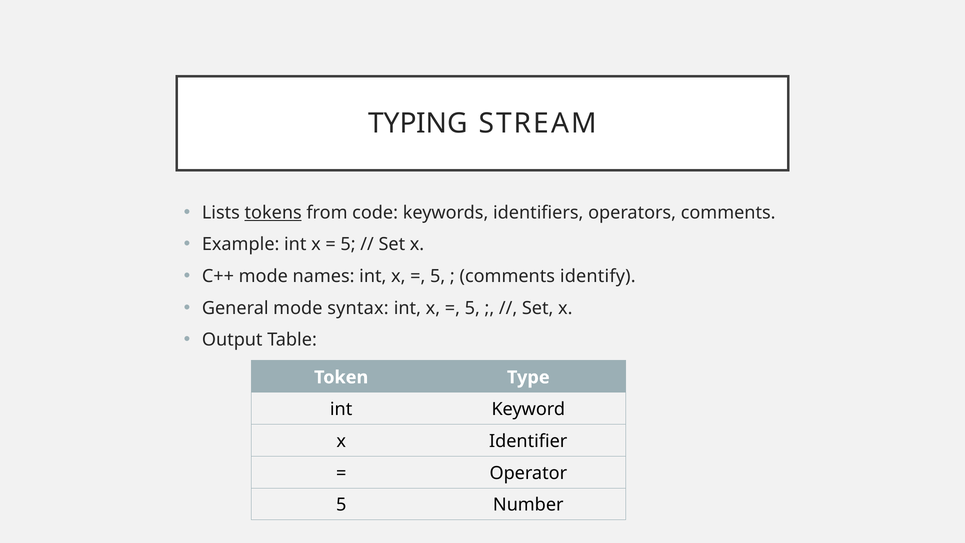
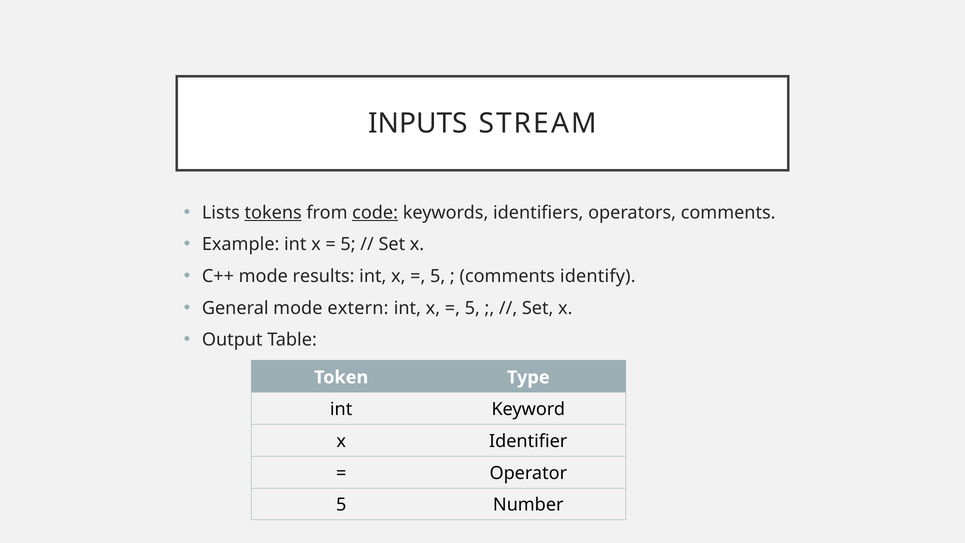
TYPING: TYPING -> INPUTS
code underline: none -> present
names: names -> results
syntax: syntax -> extern
